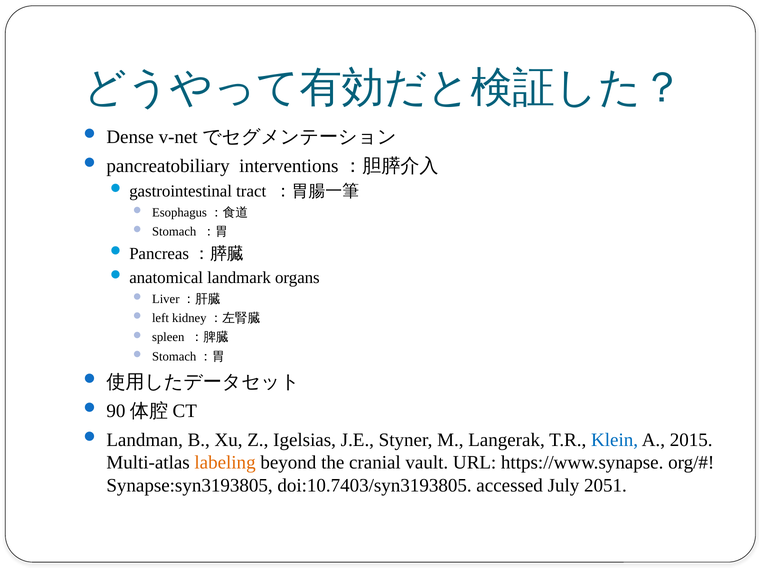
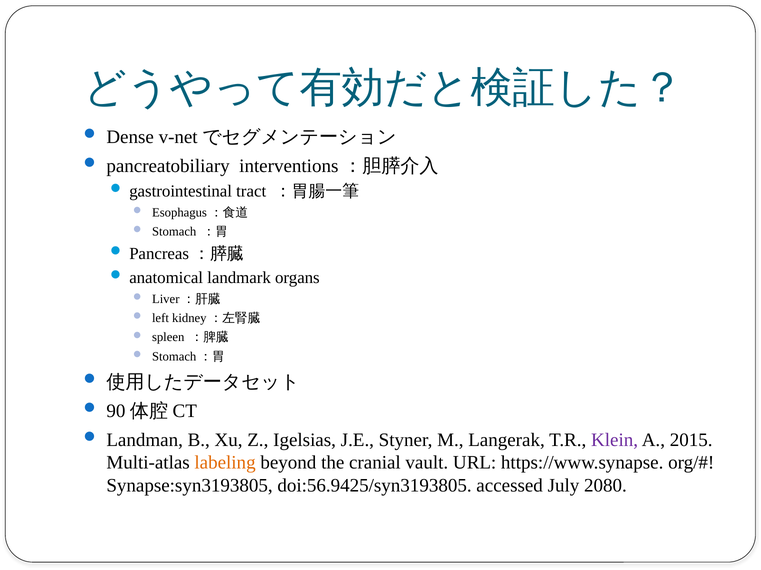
Klein colour: blue -> purple
doi:10.7403/syn3193805: doi:10.7403/syn3193805 -> doi:56.9425/syn3193805
2051: 2051 -> 2080
